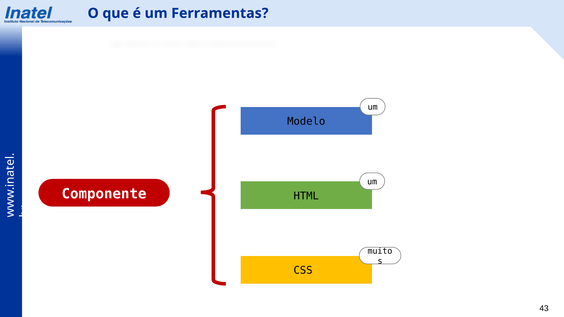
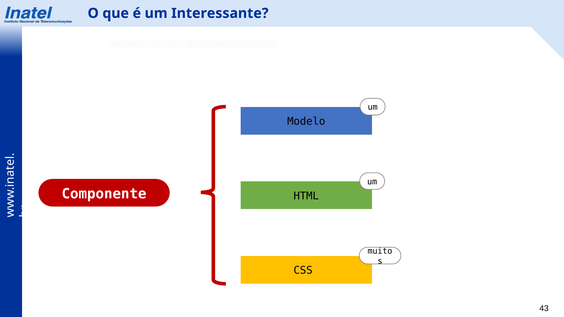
Ferramentas: Ferramentas -> Interessante
